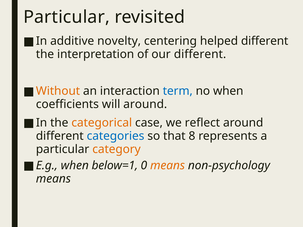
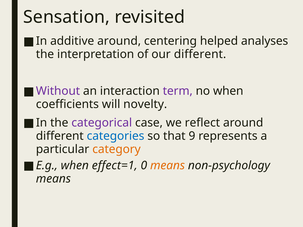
Particular at (67, 17): Particular -> Sensation
additive novelty: novelty -> around
helped different: different -> analyses
Without colour: orange -> purple
term colour: blue -> purple
will around: around -> novelty
categorical colour: orange -> purple
8: 8 -> 9
below=1: below=1 -> effect=1
